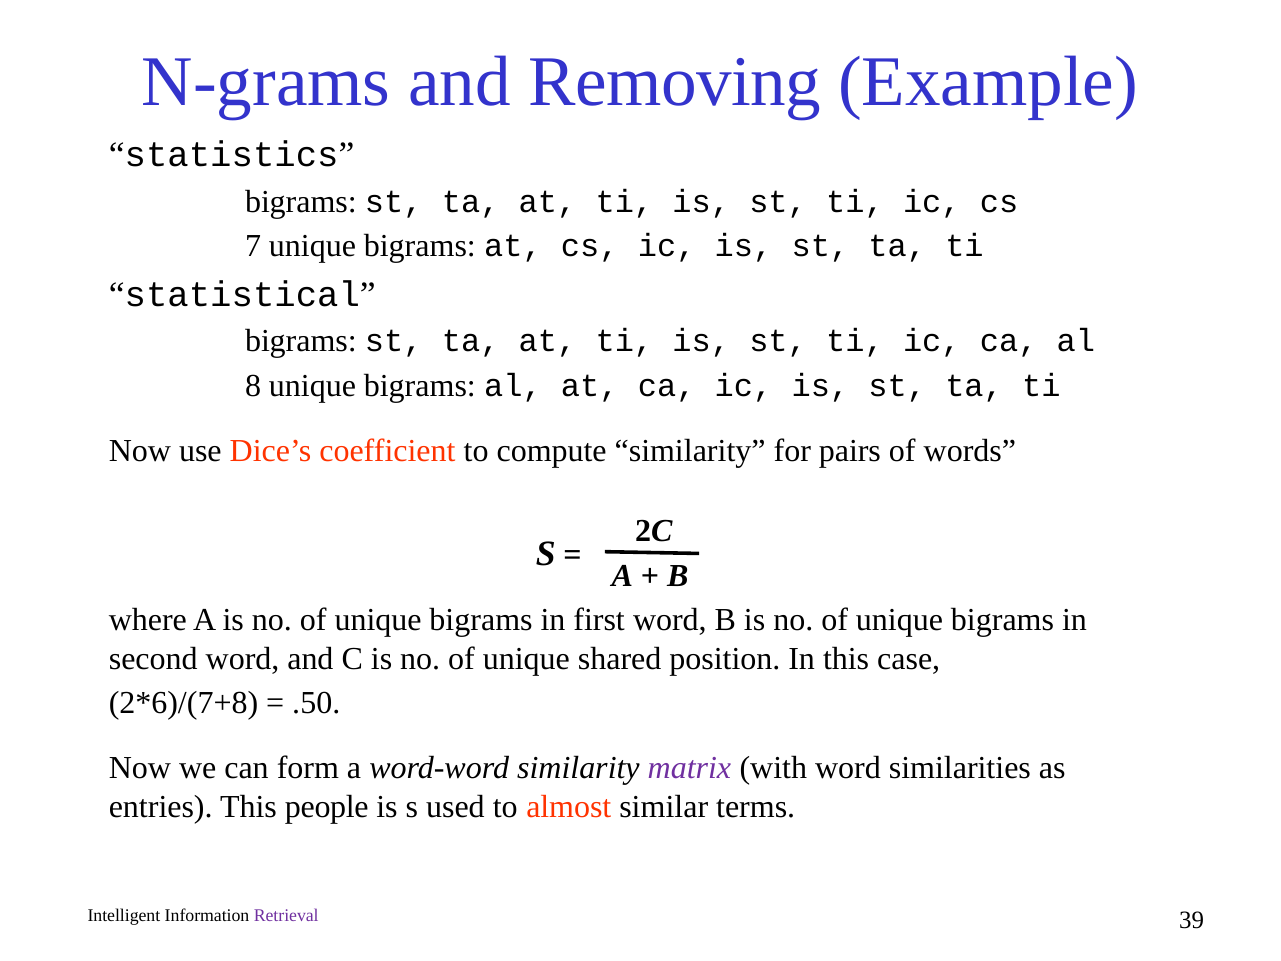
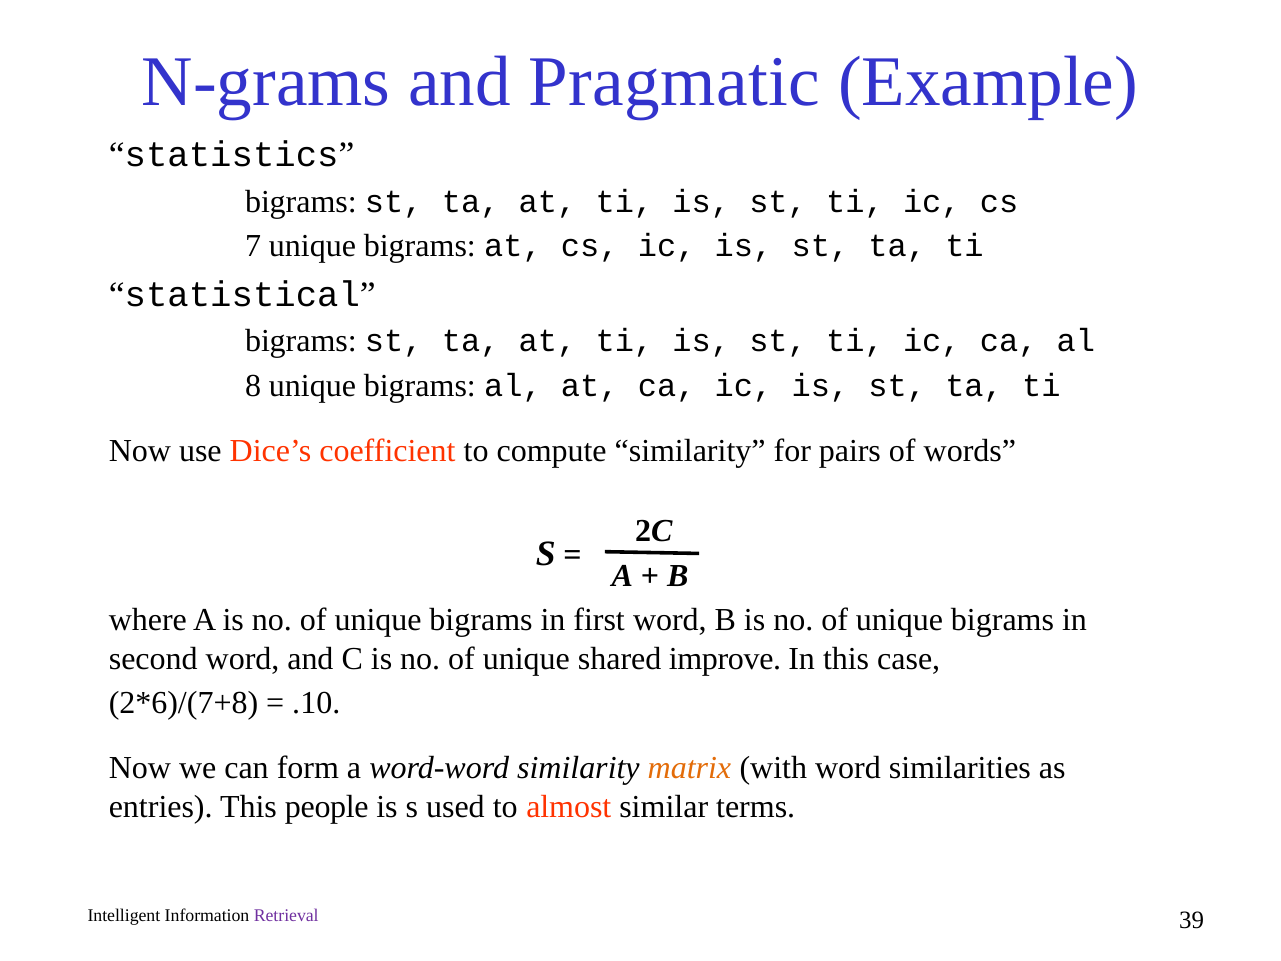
Removing: Removing -> Pragmatic
position: position -> improve
.50: .50 -> .10
matrix colour: purple -> orange
